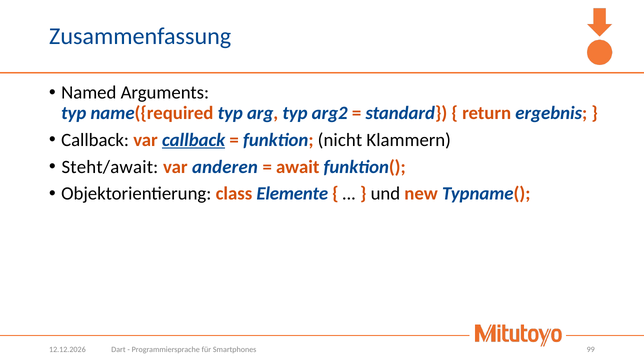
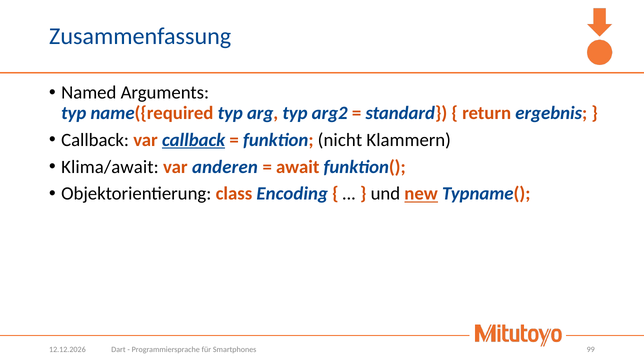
Steht/await: Steht/await -> Klima/await
Elemente: Elemente -> Encoding
new underline: none -> present
